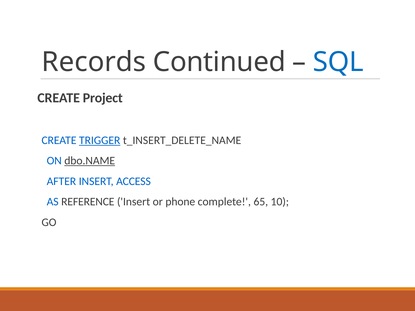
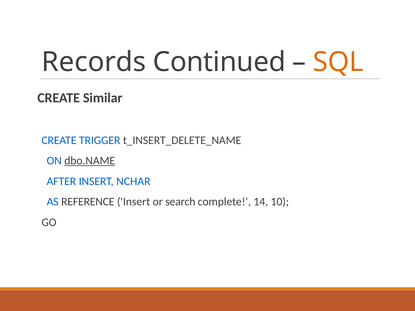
SQL colour: blue -> orange
Project: Project -> Similar
TRIGGER underline: present -> none
ACCESS: ACCESS -> NCHAR
phone: phone -> search
65: 65 -> 14
